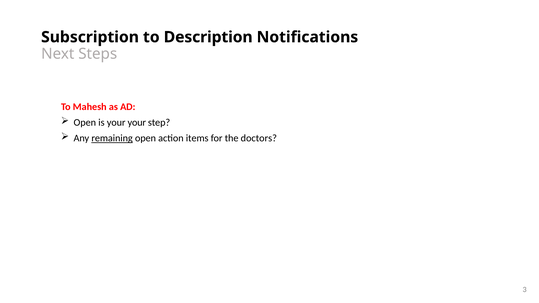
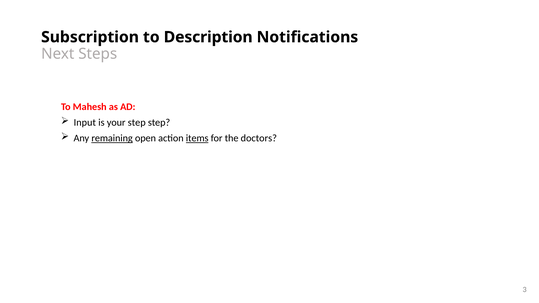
Open at (85, 123): Open -> Input
your your: your -> step
items underline: none -> present
